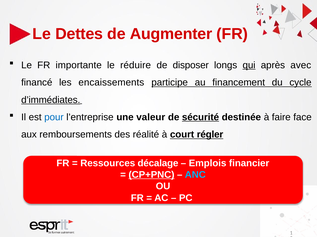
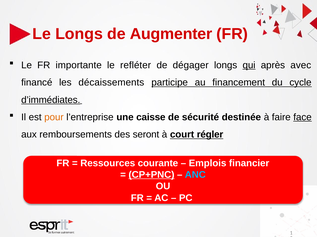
Le Dettes: Dettes -> Longs
réduire: réduire -> refléter
disposer: disposer -> dégager
encaissements: encaissements -> décaissements
pour colour: blue -> orange
valeur: valeur -> caisse
sécurité underline: present -> none
face underline: none -> present
réalité: réalité -> seront
décalage: décalage -> courante
